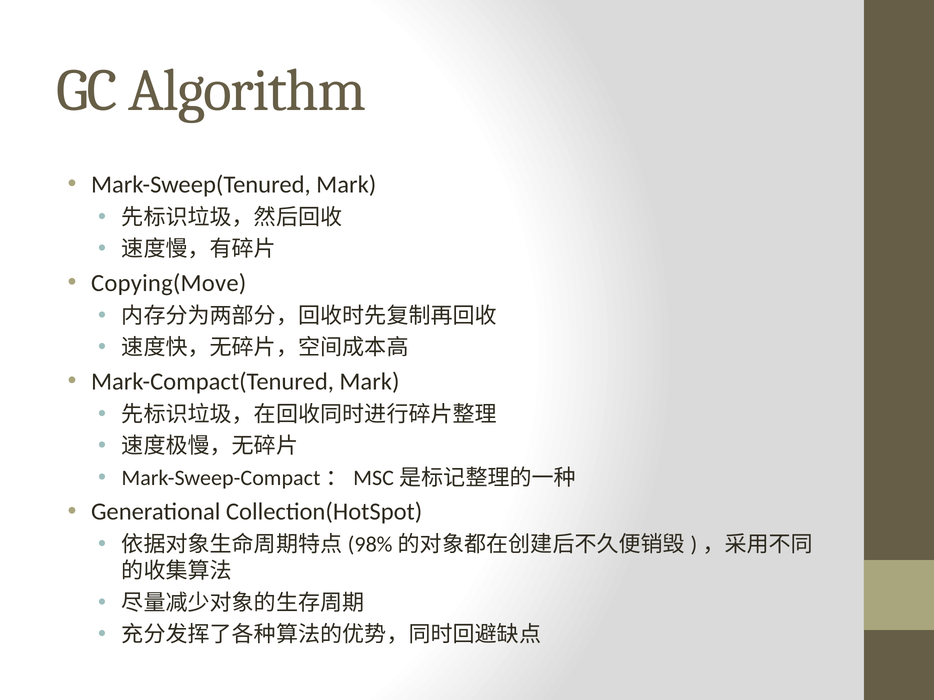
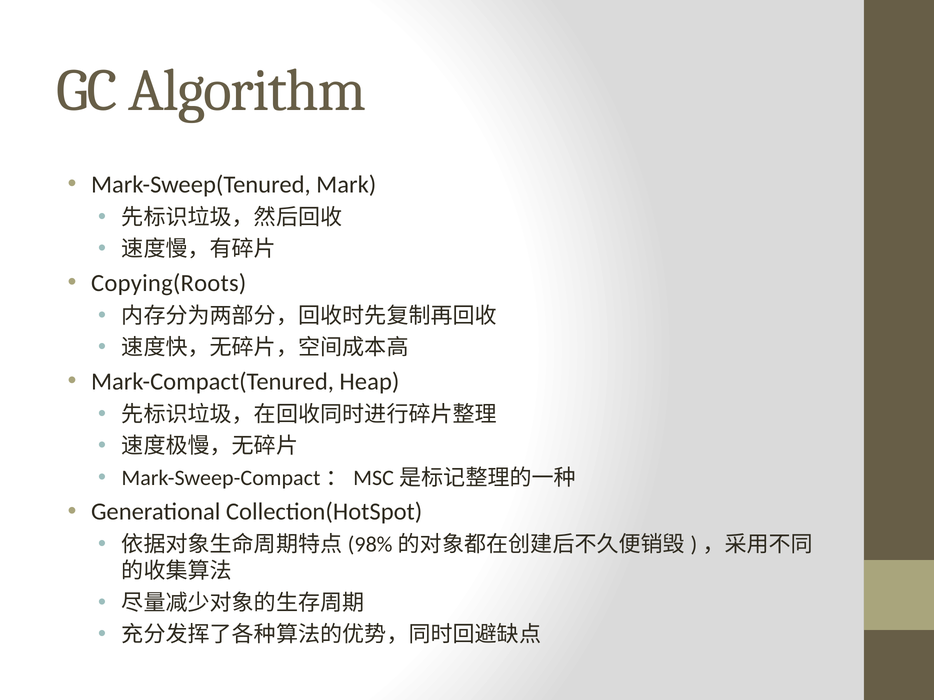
Copying(Move: Copying(Move -> Copying(Roots
Mark-Compact(Tenured Mark: Mark -> Heap
